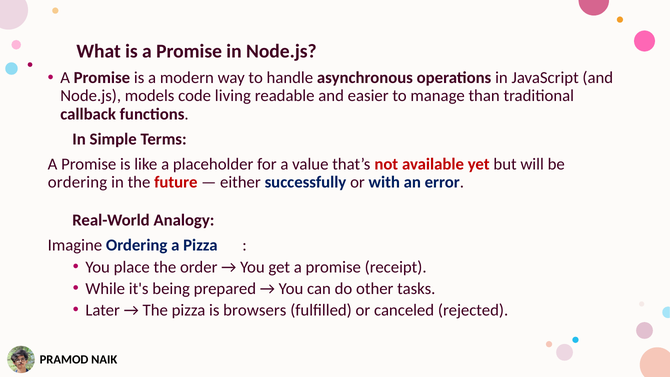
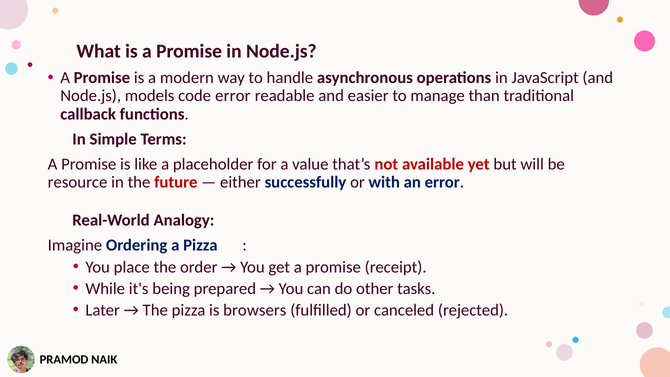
code living: living -> error
ordering at (77, 182): ordering -> resource
